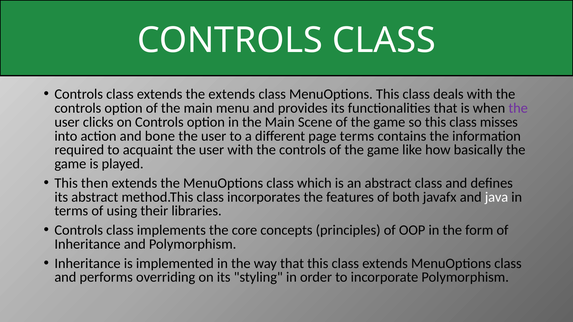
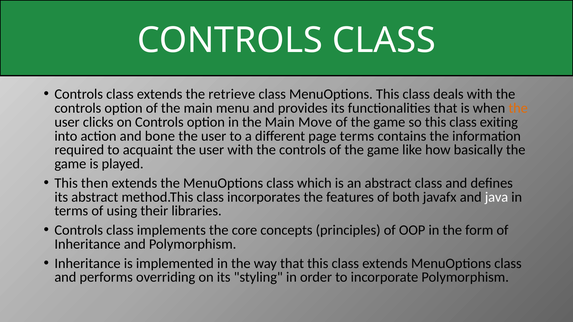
the extends: extends -> retrieve
the at (518, 108) colour: purple -> orange
Scene: Scene -> Move
misses: misses -> exiting
